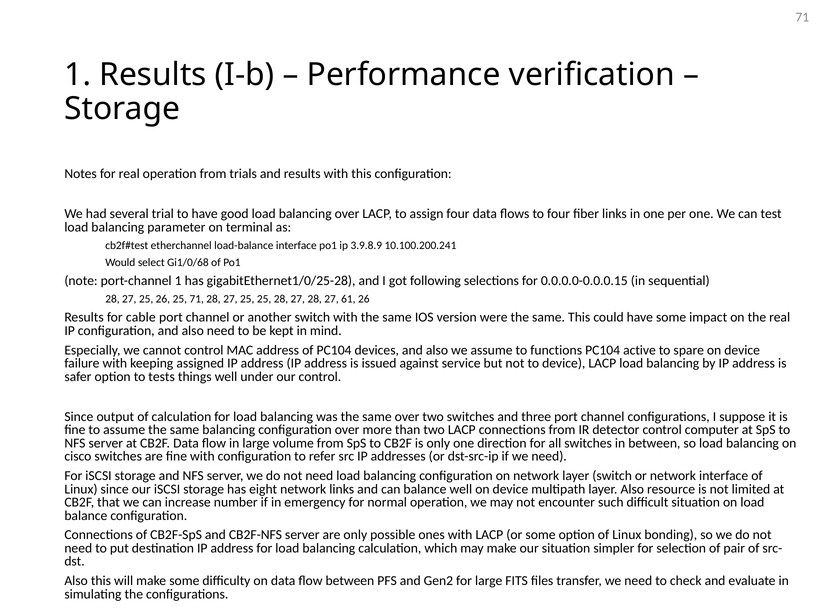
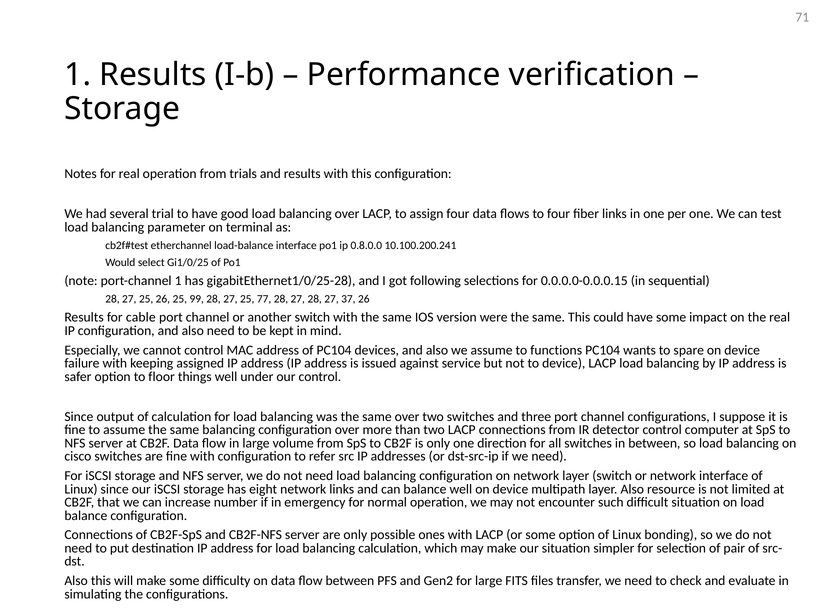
3.9.8.9: 3.9.8.9 -> 0.8.0.0
Gi1/0/68: Gi1/0/68 -> Gi1/0/25
25 71: 71 -> 99
25 25: 25 -> 77
61: 61 -> 37
active: active -> wants
tests: tests -> floor
